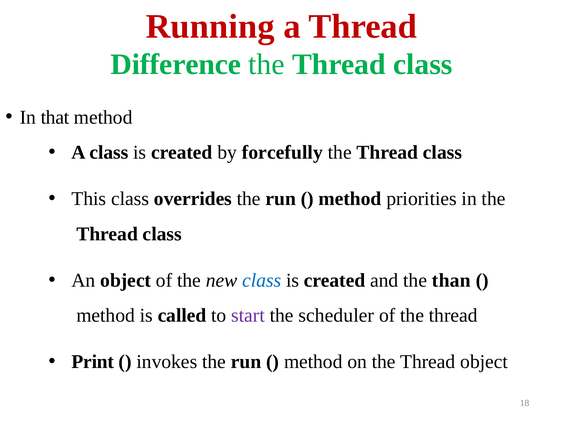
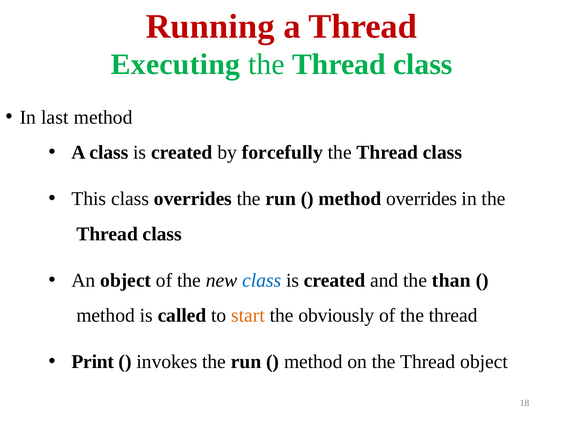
Difference: Difference -> Executing
that: that -> last
method priorities: priorities -> overrides
start colour: purple -> orange
scheduler: scheduler -> obviously
